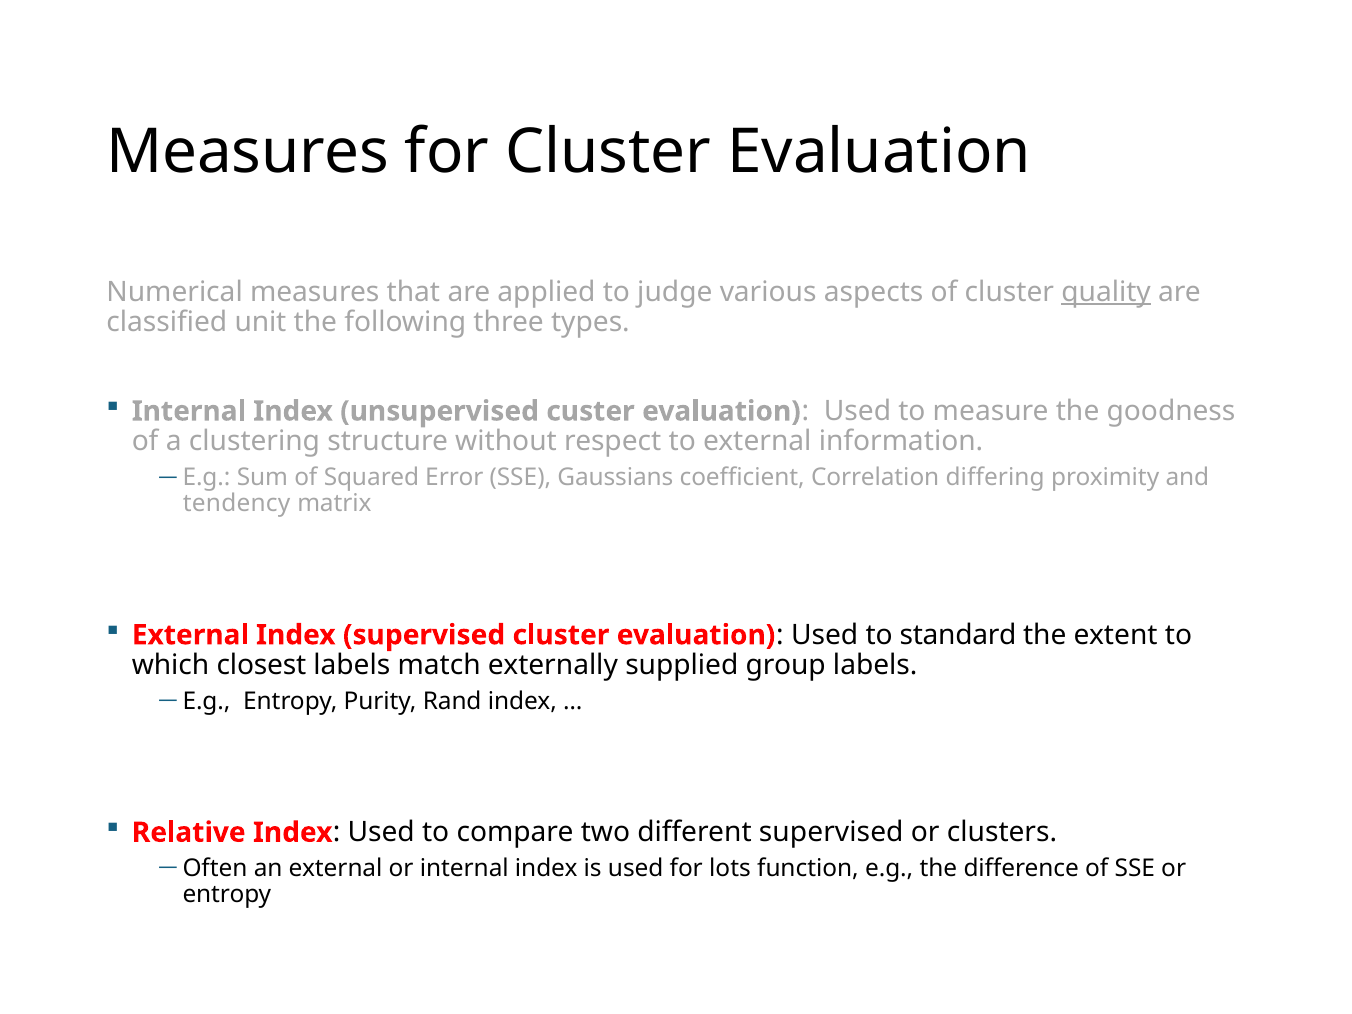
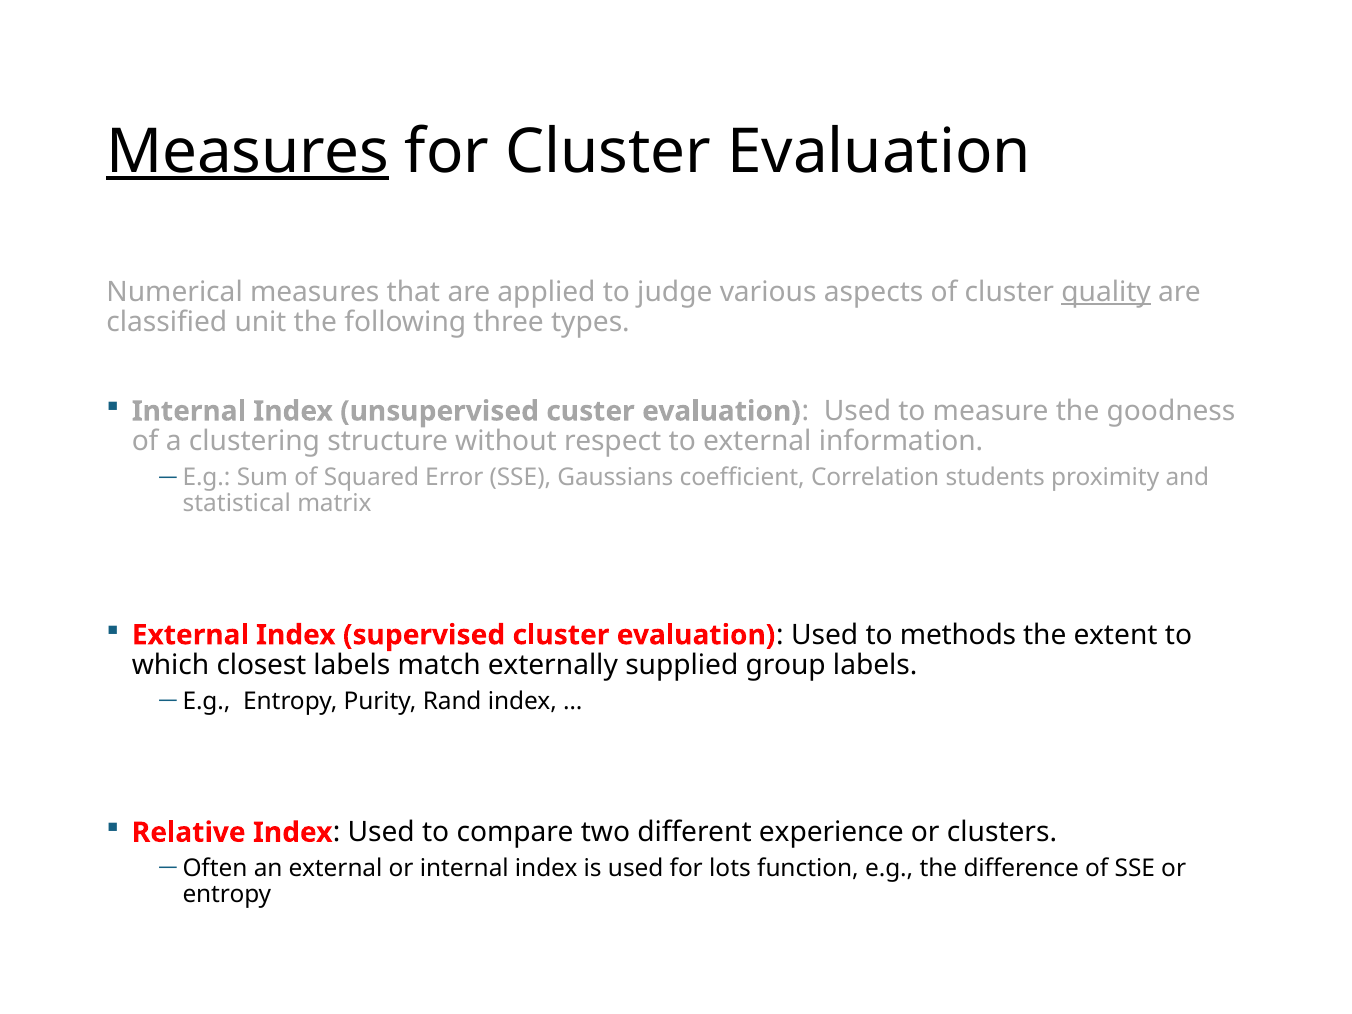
Measures at (248, 152) underline: none -> present
differing: differing -> students
tendency: tendency -> statistical
standard: standard -> methods
different supervised: supervised -> experience
